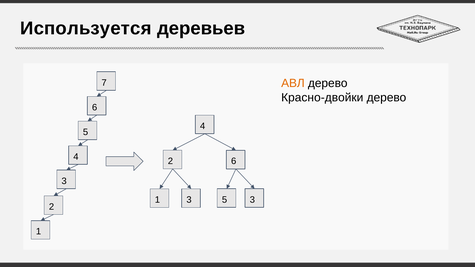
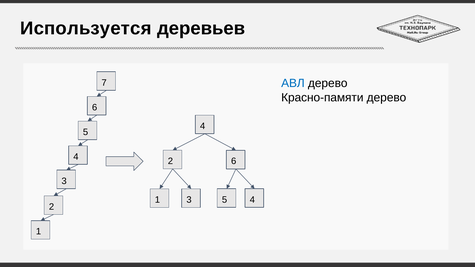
АВЛ colour: orange -> blue
Красно-двойки: Красно-двойки -> Красно-памяти
3 3: 3 -> 4
